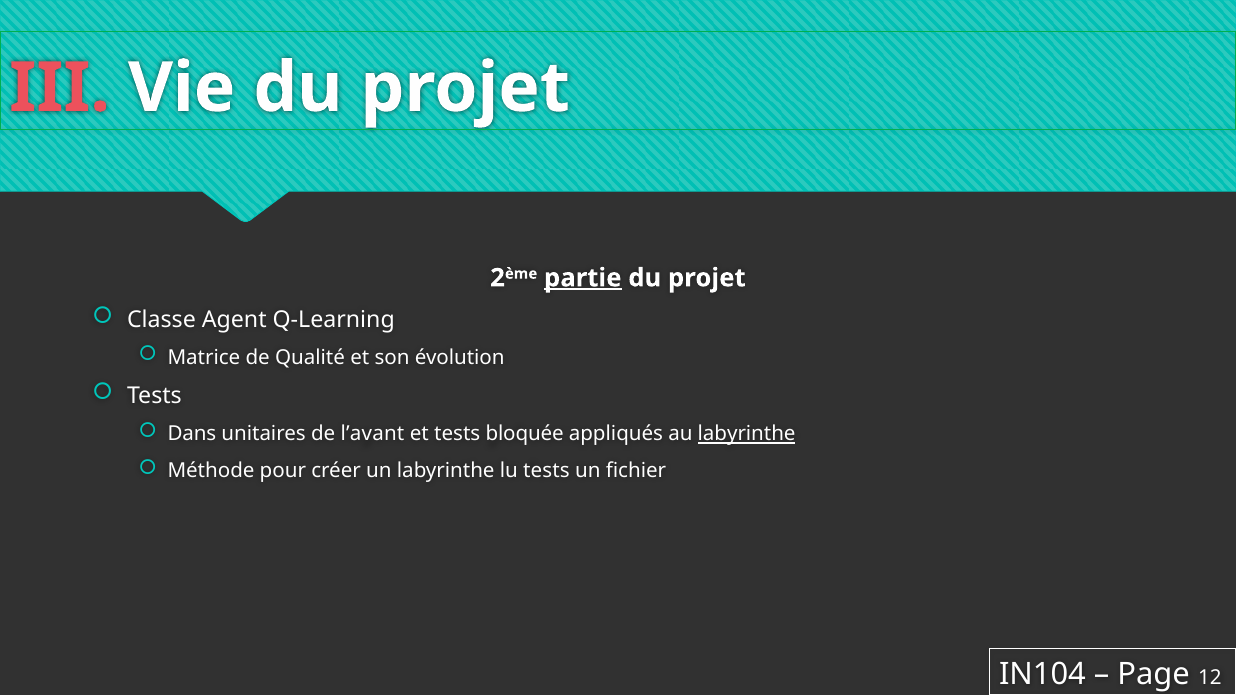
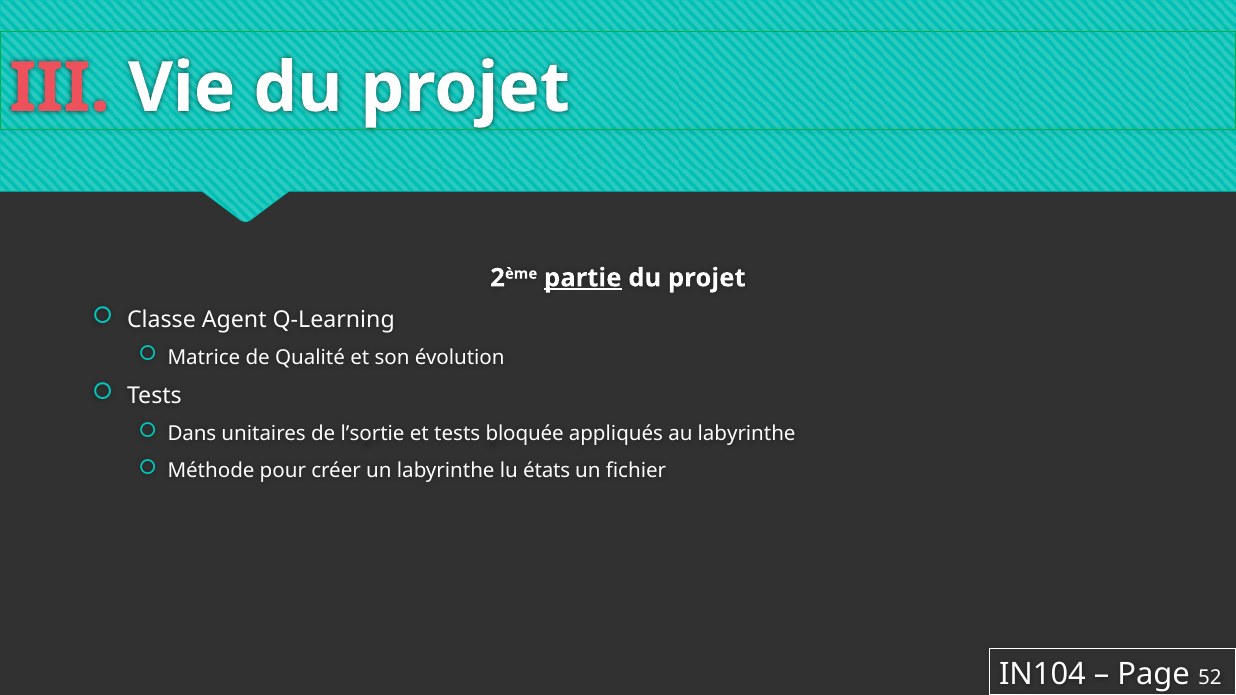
l’avant: l’avant -> l’sortie
labyrinthe at (747, 434) underline: present -> none
lu tests: tests -> états
12: 12 -> 52
